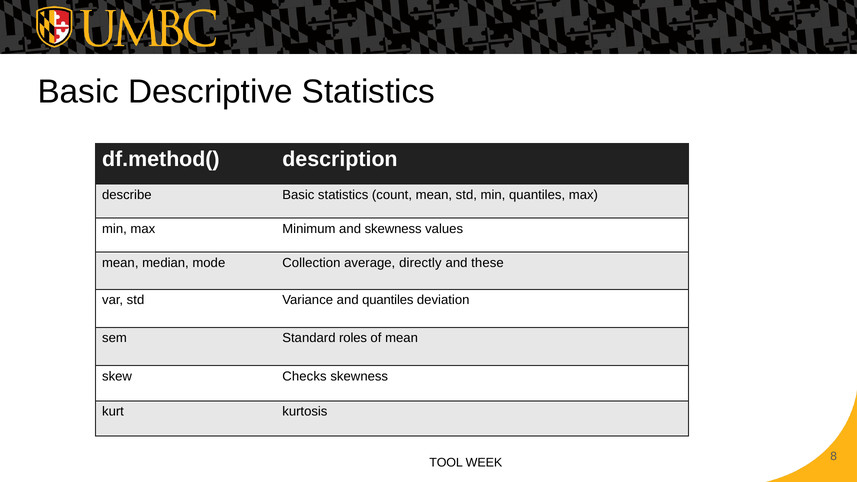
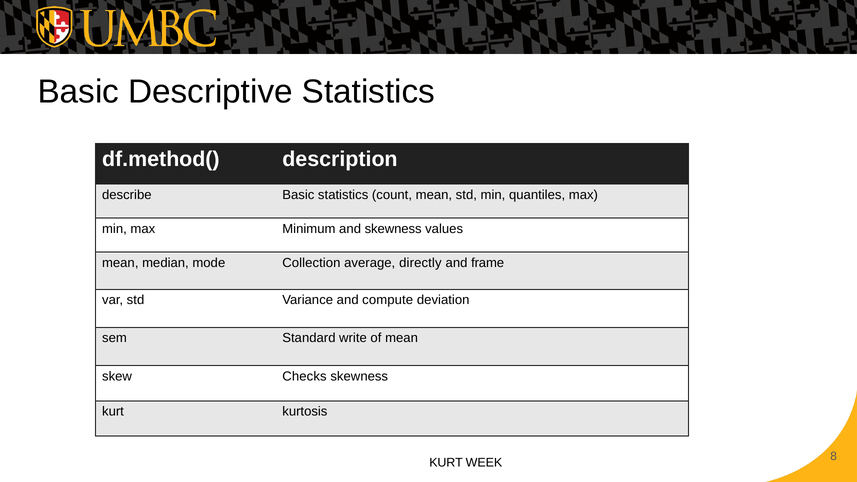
these: these -> frame
and quantiles: quantiles -> compute
roles: roles -> write
TOOL at (446, 463): TOOL -> KURT
